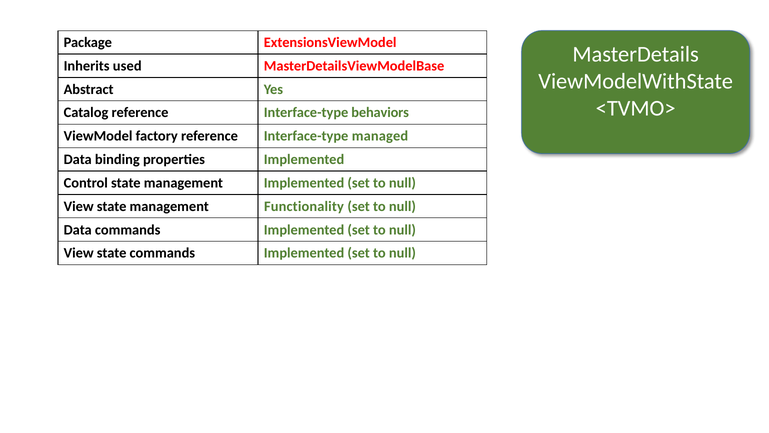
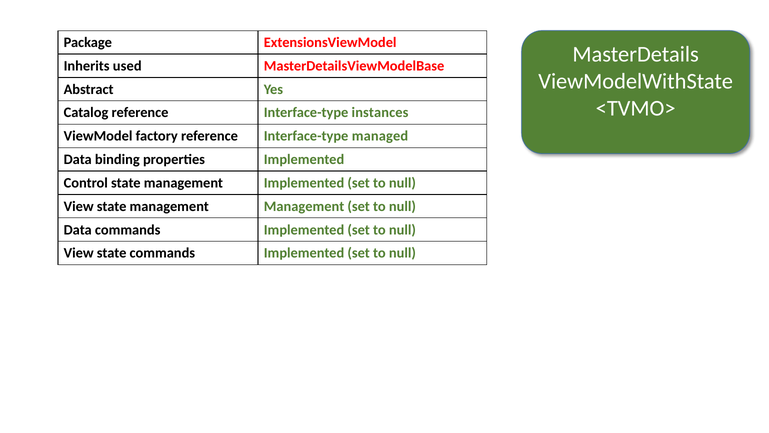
behaviors: behaviors -> instances
management Functionality: Functionality -> Management
